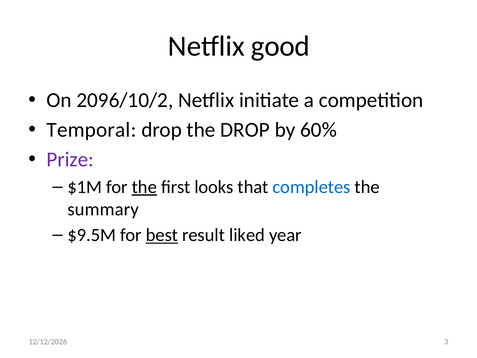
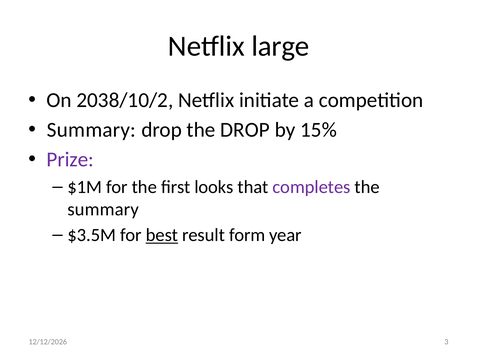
good: good -> large
2096/10/2: 2096/10/2 -> 2038/10/2
Temporal at (91, 130): Temporal -> Summary
60%: 60% -> 15%
the at (144, 187) underline: present -> none
completes colour: blue -> purple
$9.5M: $9.5M -> $3.5M
liked: liked -> form
